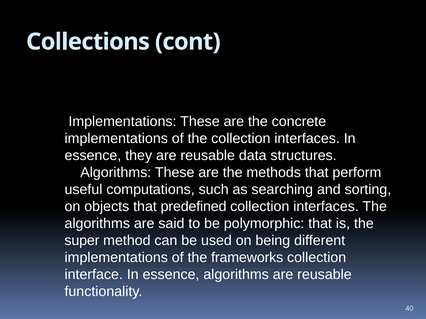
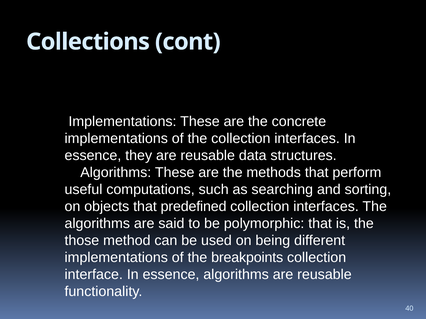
super: super -> those
frameworks: frameworks -> breakpoints
